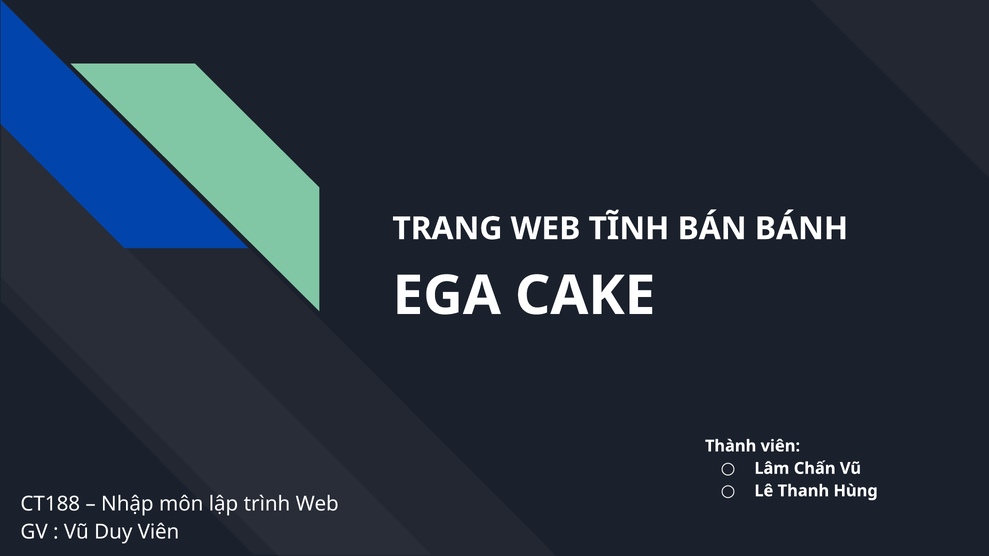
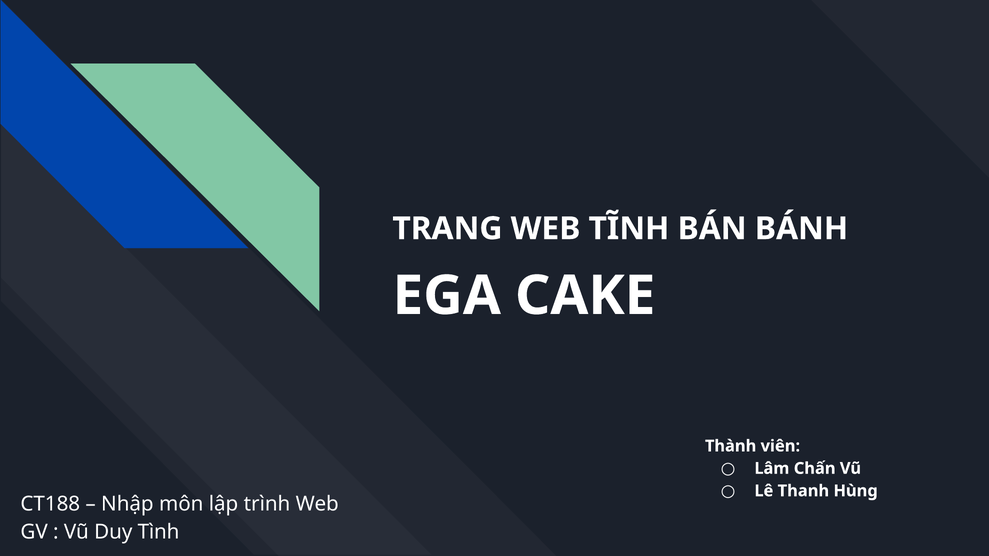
Duy Viên: Viên -> Tình
